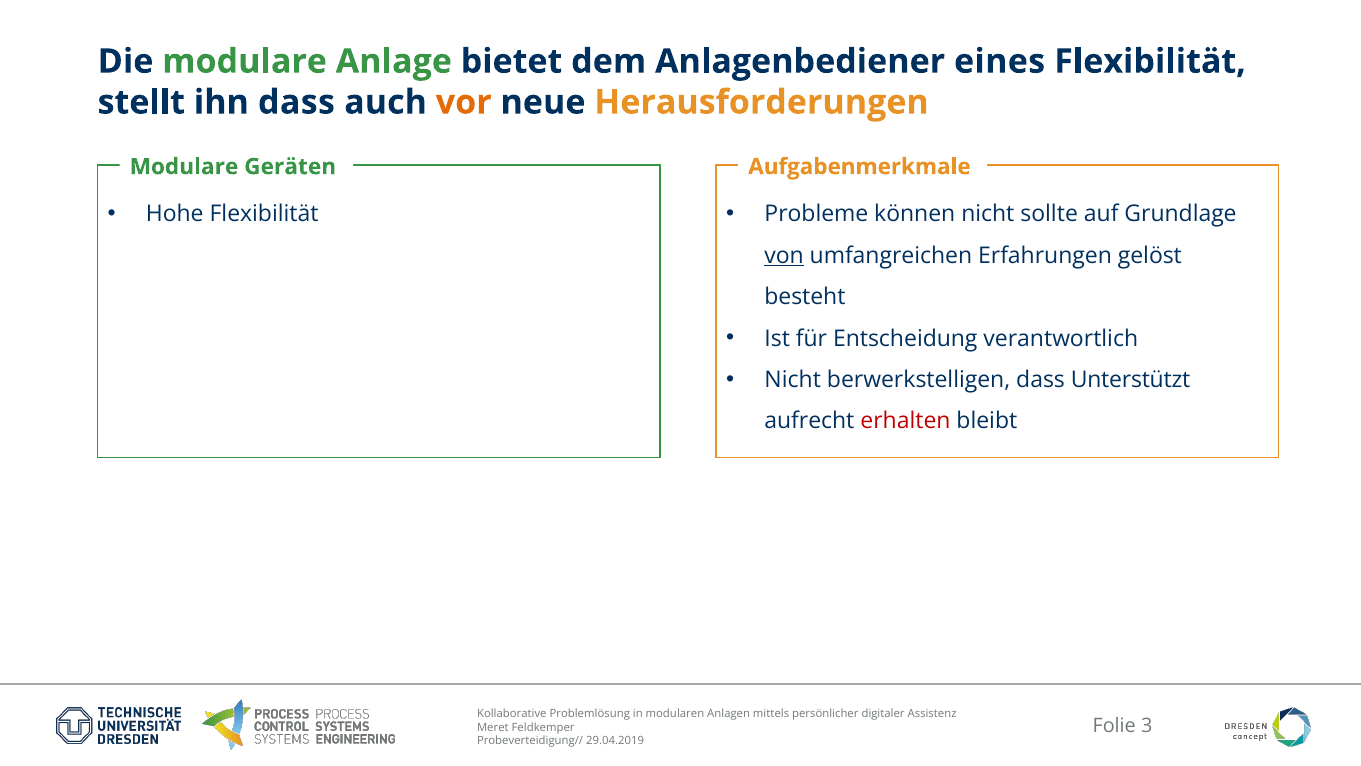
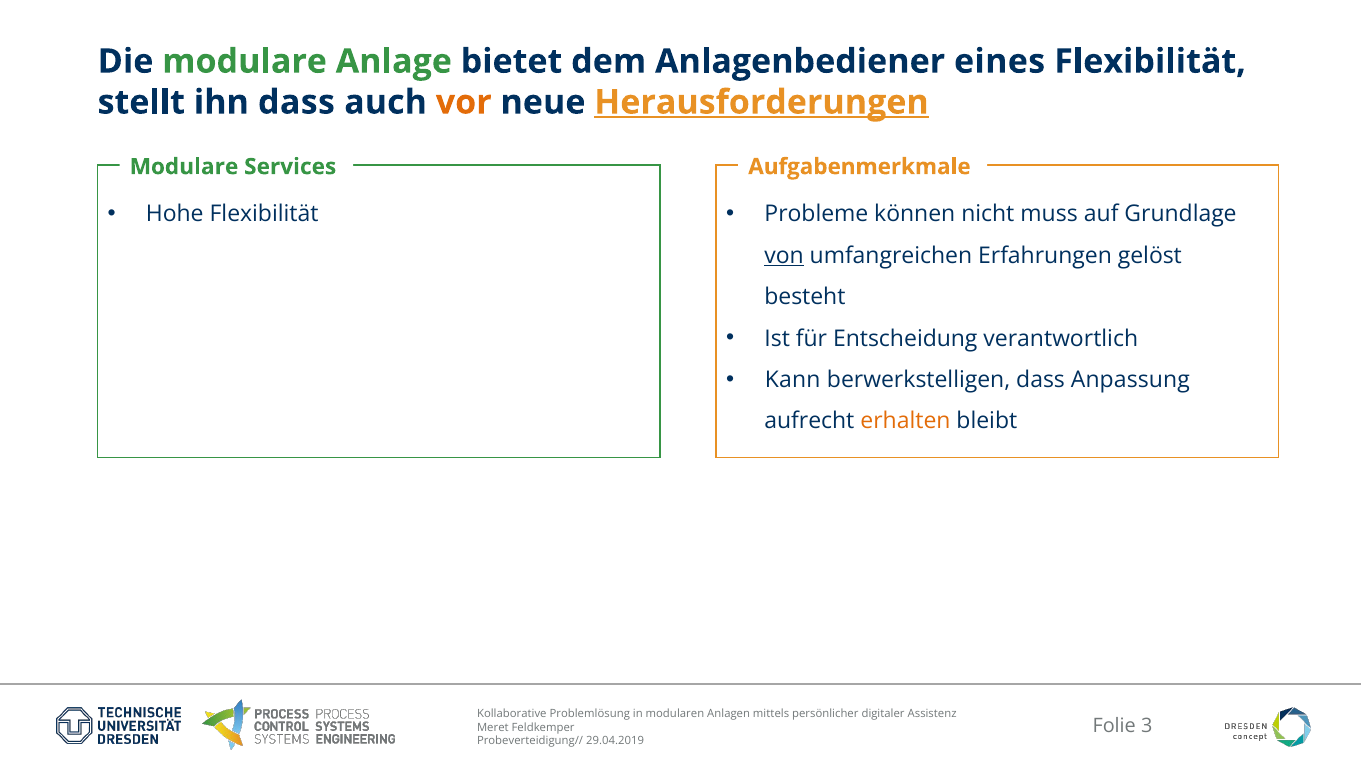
Herausforderungen underline: none -> present
Geräten: Geräten -> Services
sollte: sollte -> muss
Nicht at (793, 380): Nicht -> Kann
Unterstützt: Unterstützt -> Anpassung
erhalten colour: red -> orange
